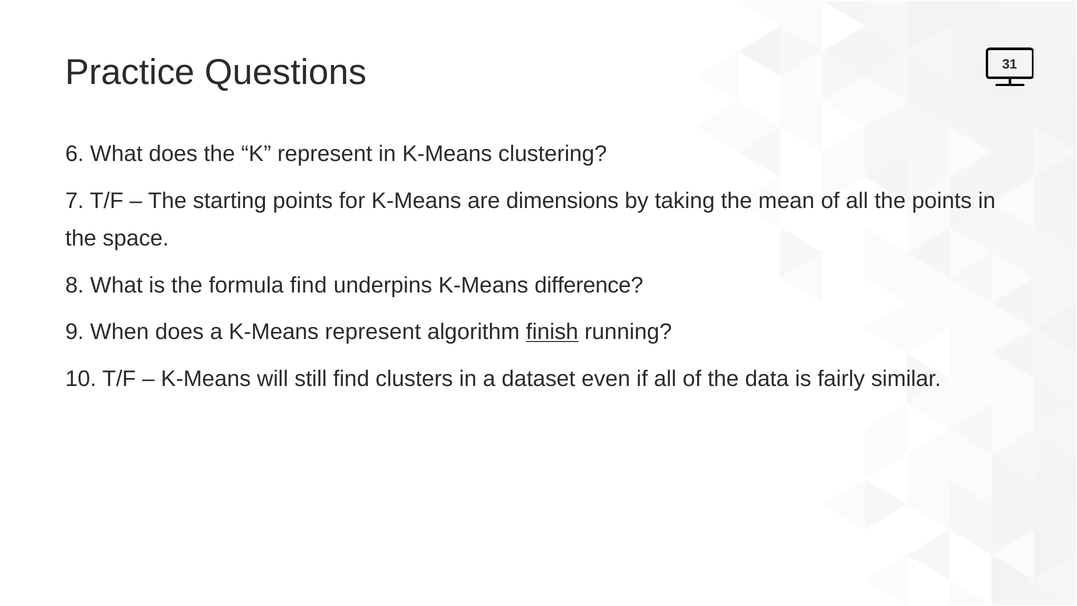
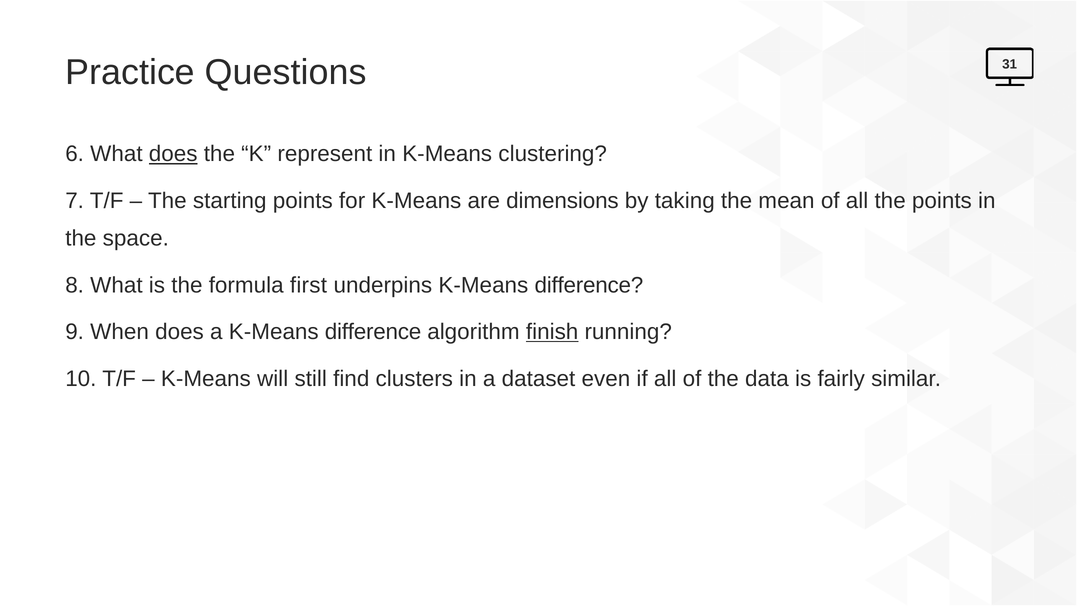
does at (173, 154) underline: none -> present
formula find: find -> first
a K-Means represent: represent -> difference
